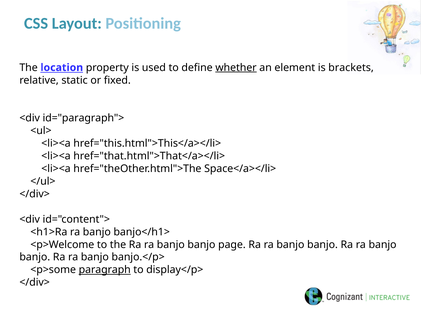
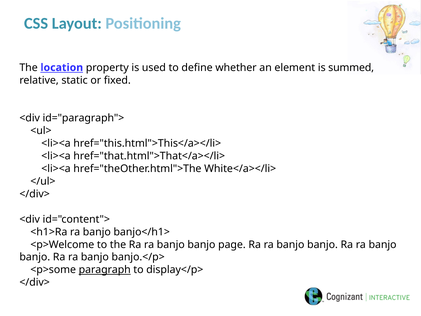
whether underline: present -> none
brackets: brackets -> summed
Space</a></li>: Space</a></li> -> White</a></li>
